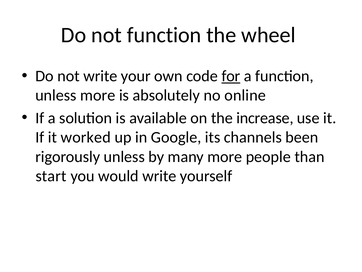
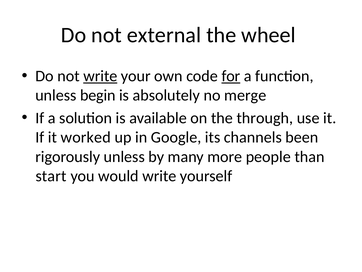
not function: function -> external
write at (100, 76) underline: none -> present
unless more: more -> begin
online: online -> merge
increase: increase -> through
